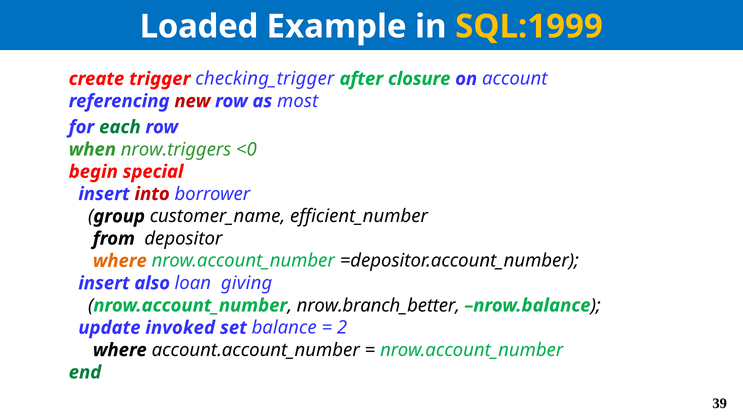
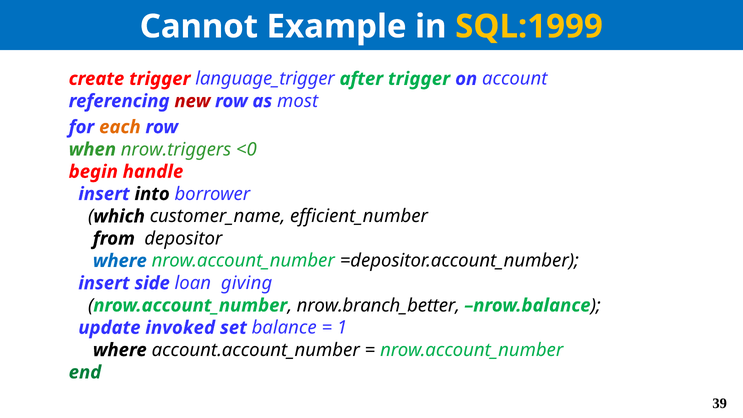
Loaded: Loaded -> Cannot
checking_trigger: checking_trigger -> language_trigger
after closure: closure -> trigger
each colour: green -> orange
special: special -> handle
into colour: red -> black
group: group -> which
where at (120, 261) colour: orange -> blue
also: also -> side
2: 2 -> 1
